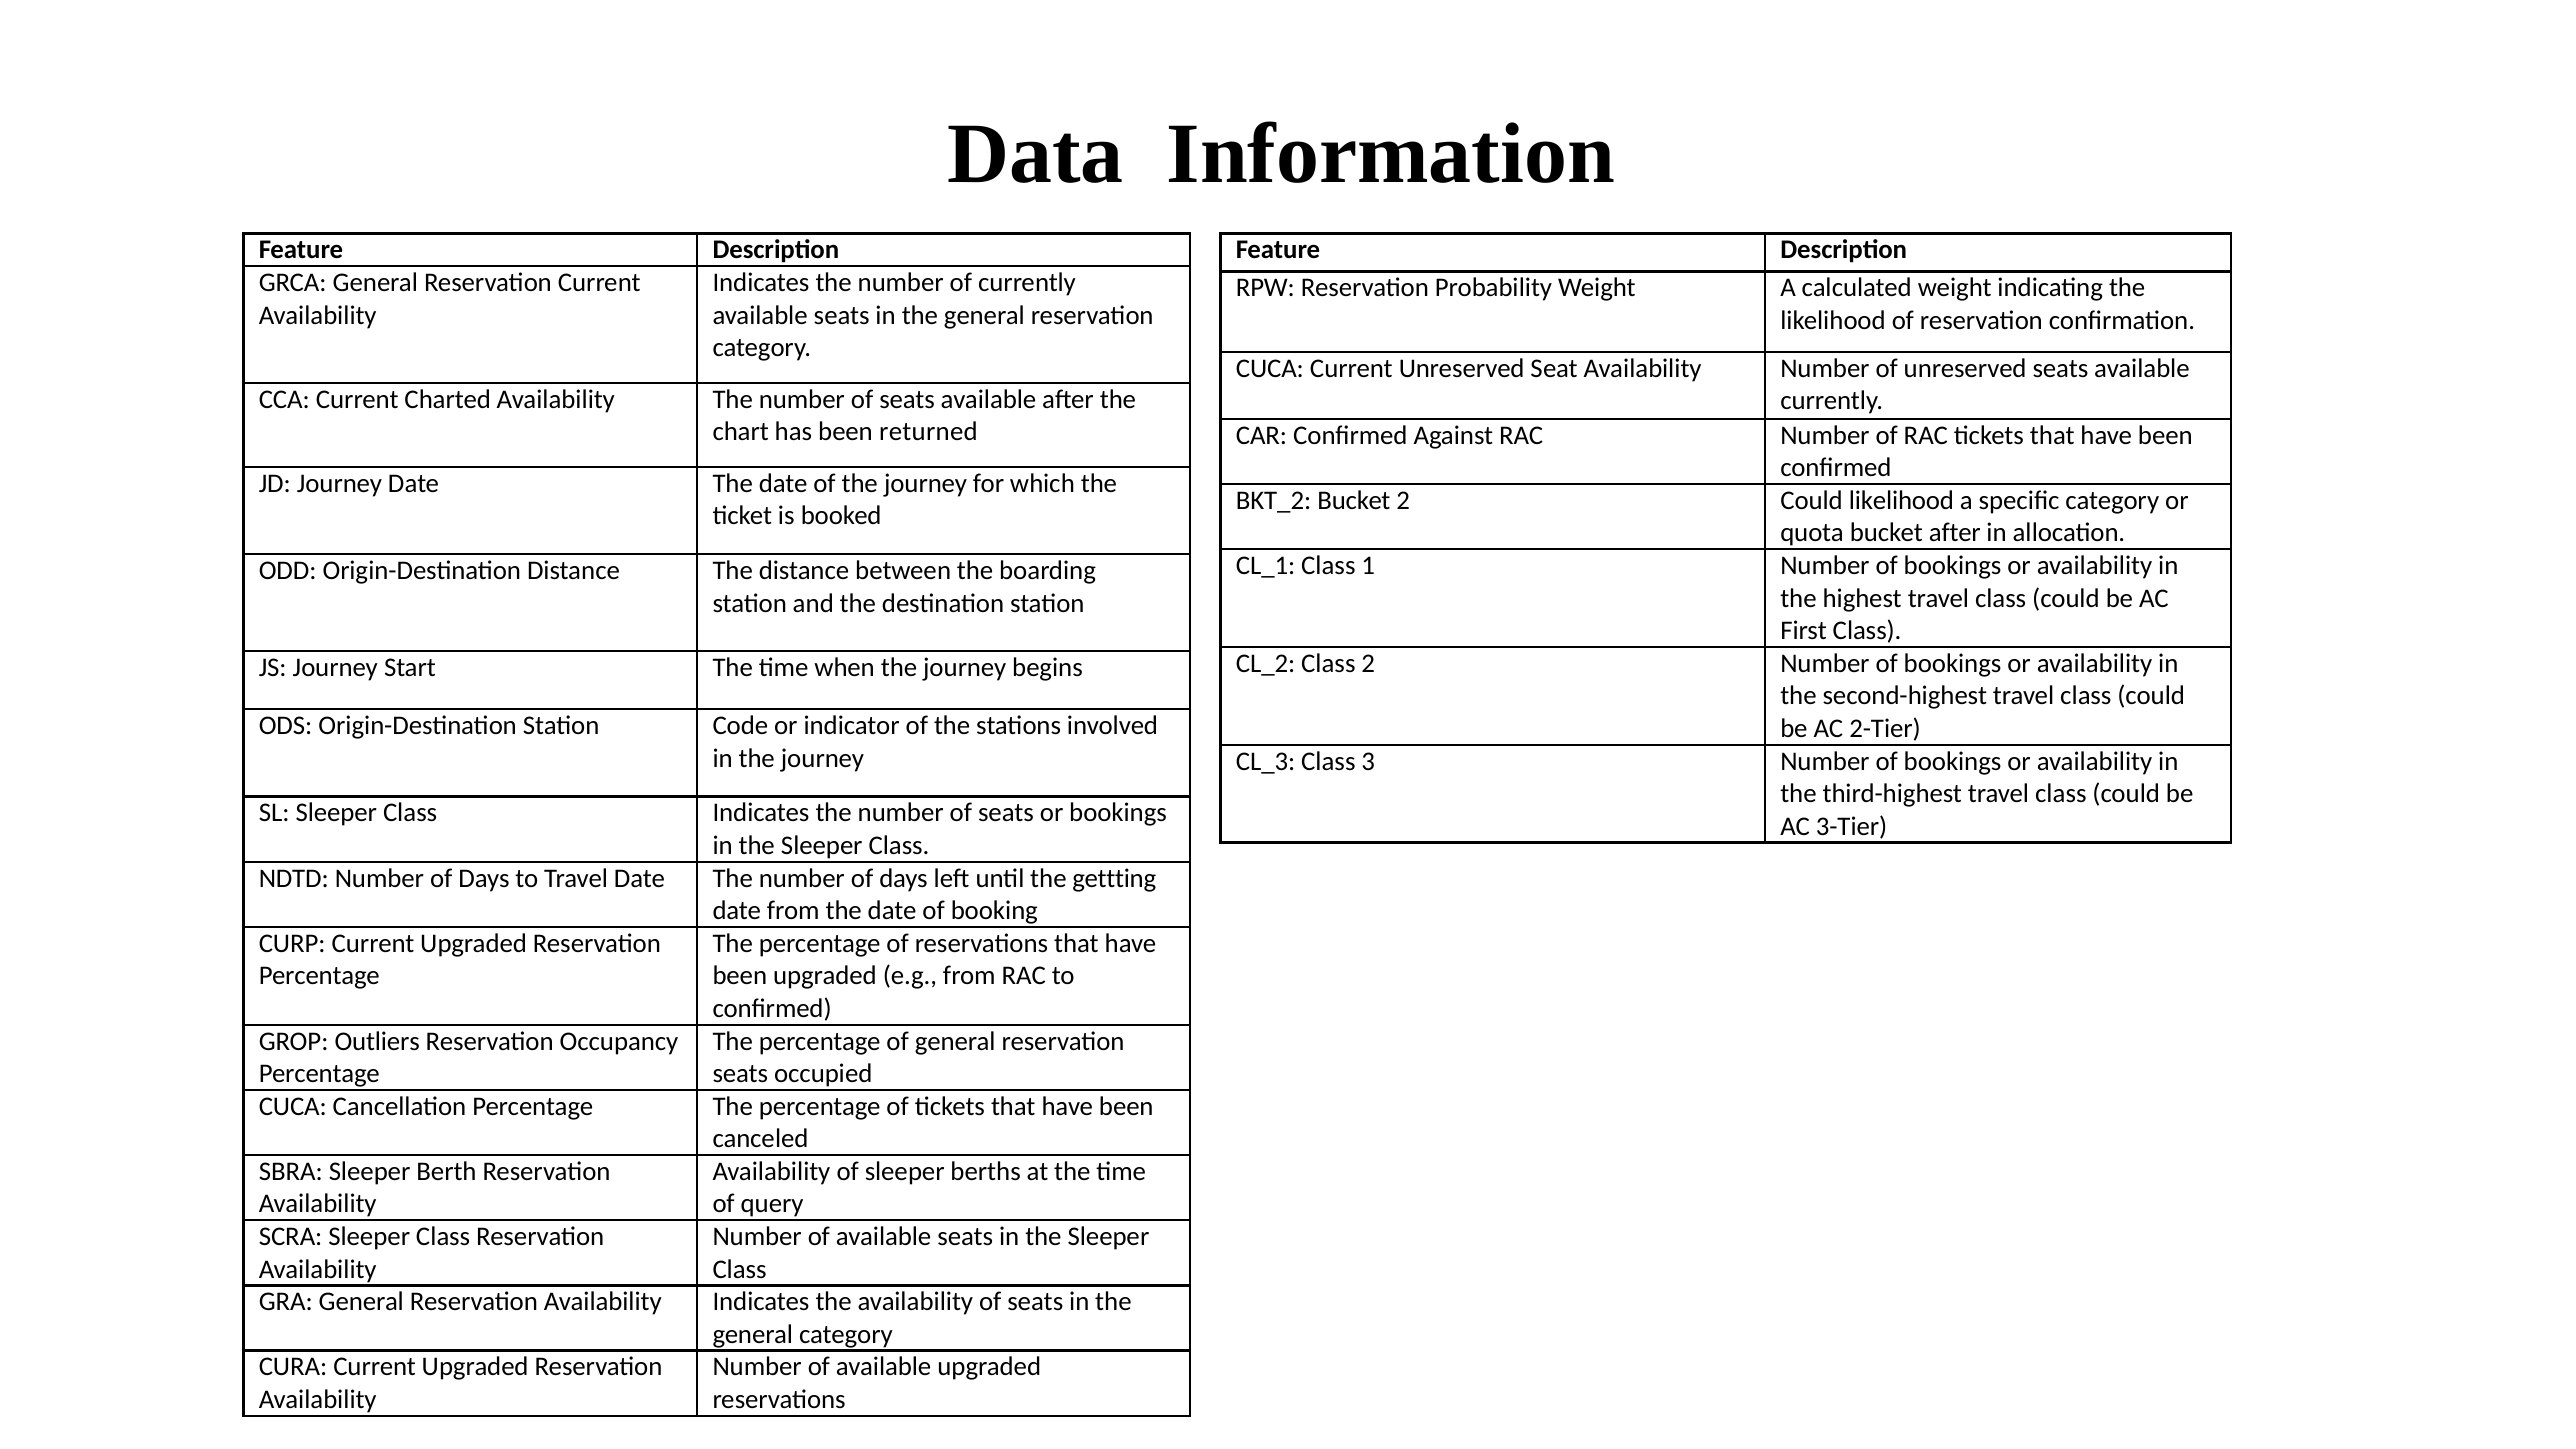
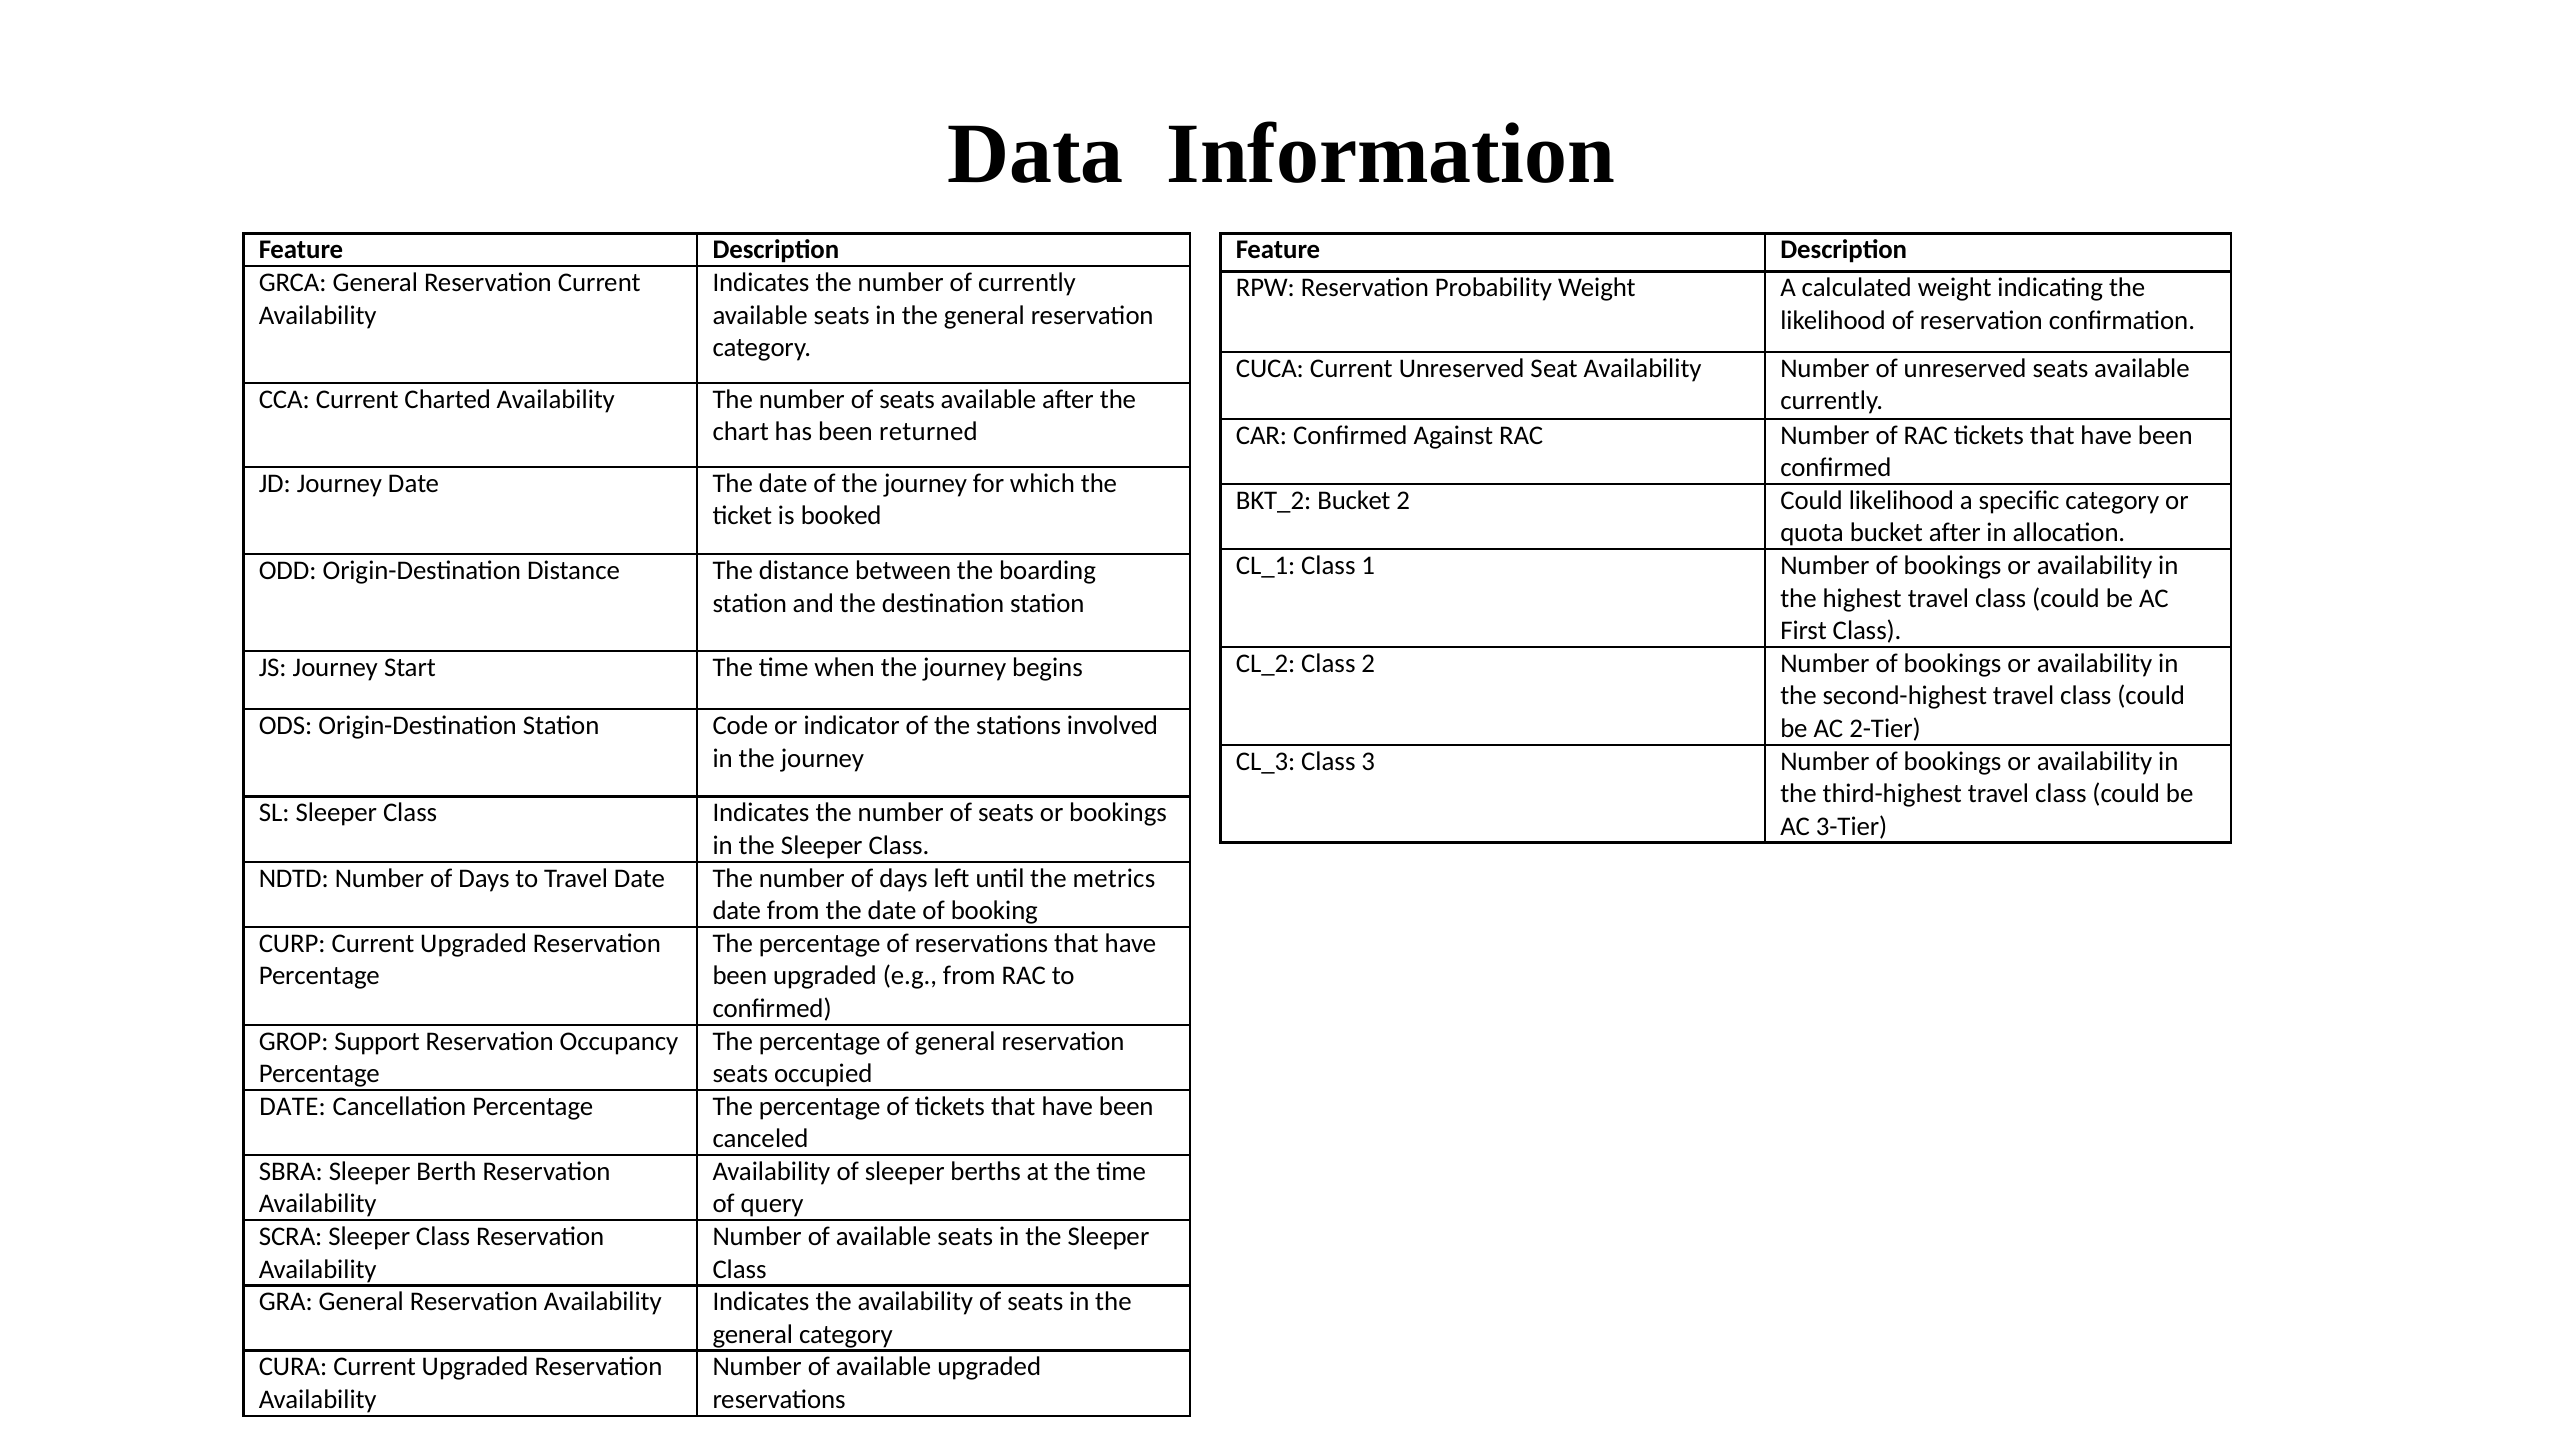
gettting: gettting -> metrics
Outliers: Outliers -> Support
CUCA at (293, 1106): CUCA -> DATE
